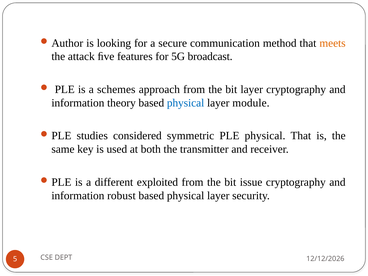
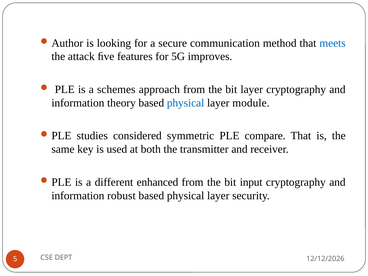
meets colour: orange -> blue
broadcast: broadcast -> improves
PLE physical: physical -> compare
exploited: exploited -> enhanced
issue: issue -> input
